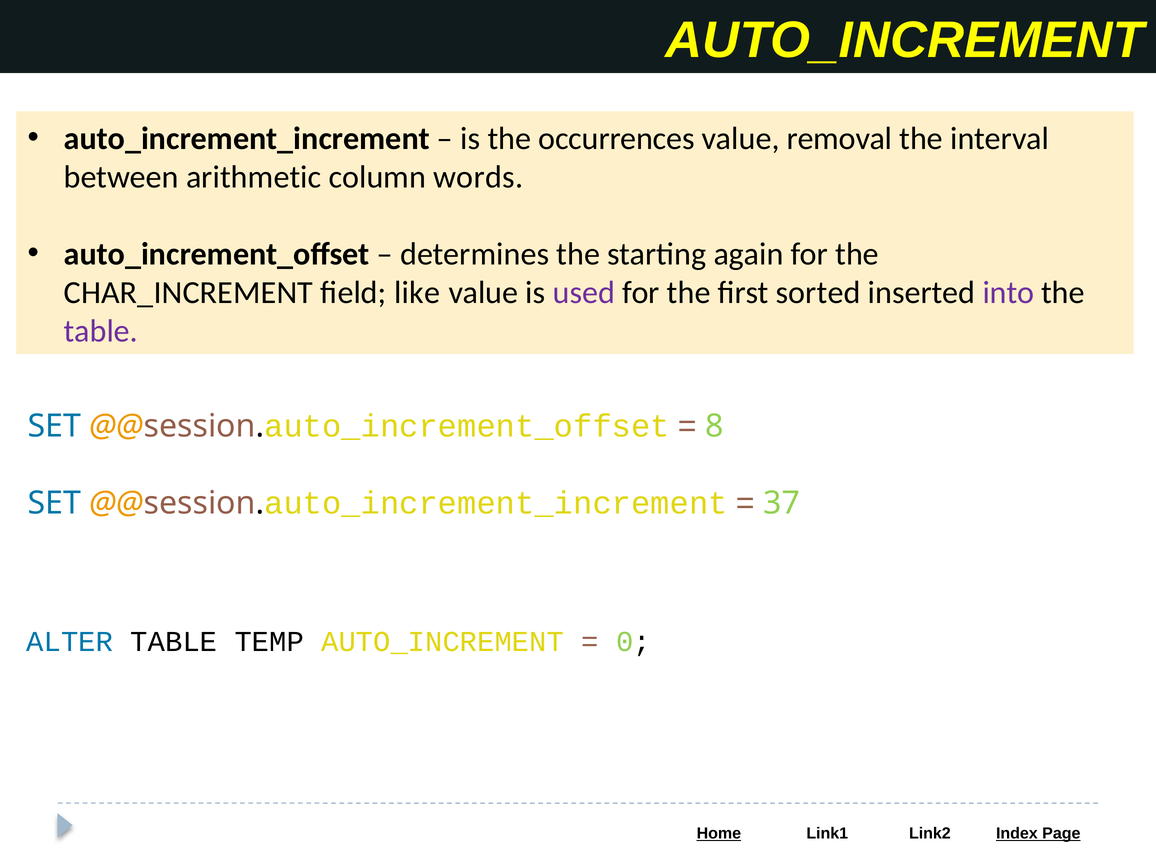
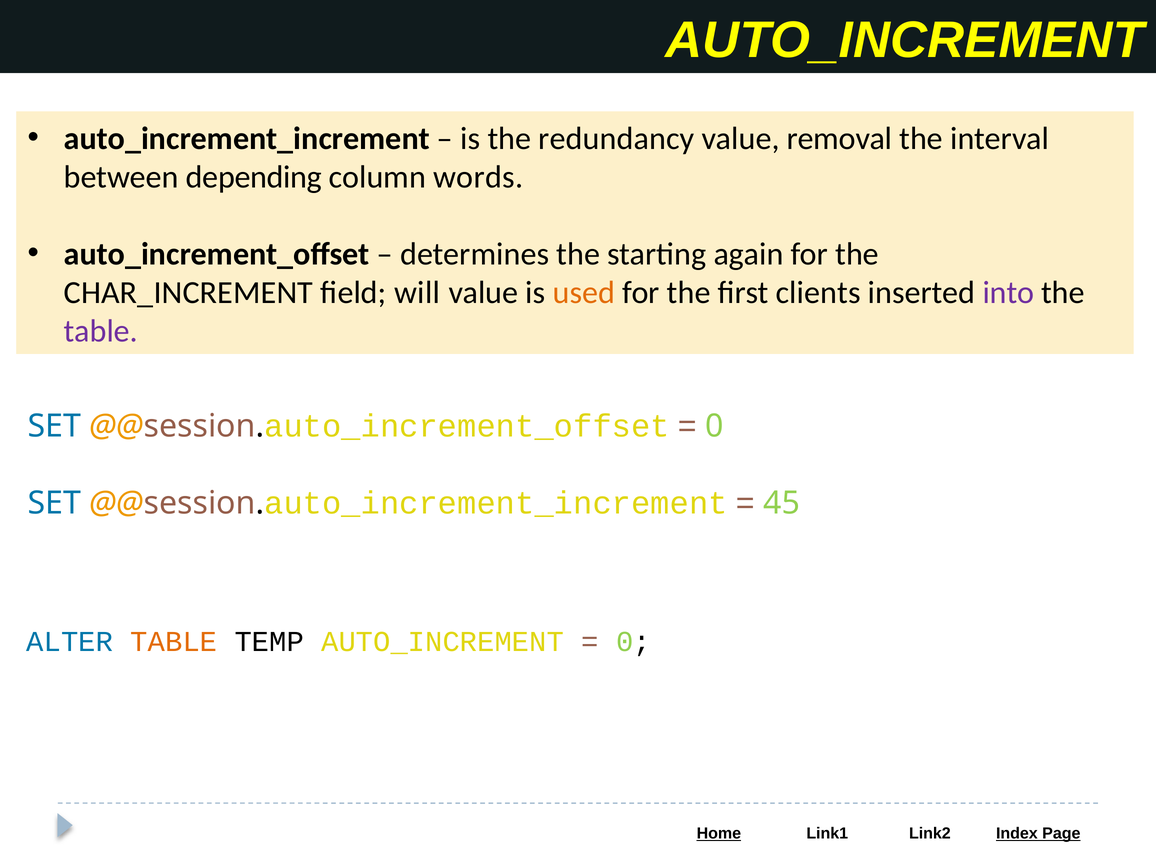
occurrences: occurrences -> redundancy
arithmetic: arithmetic -> depending
like: like -> will
used colour: purple -> orange
sorted: sorted -> clients
8 at (715, 426): 8 -> 0
37: 37 -> 45
TABLE at (174, 642) colour: black -> orange
